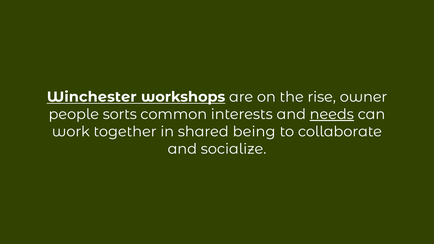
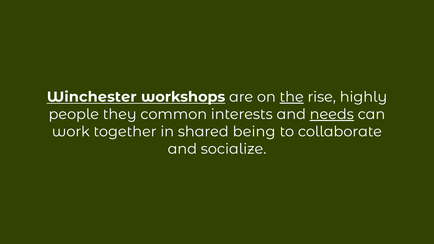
the underline: none -> present
owner: owner -> highly
sorts: sorts -> they
